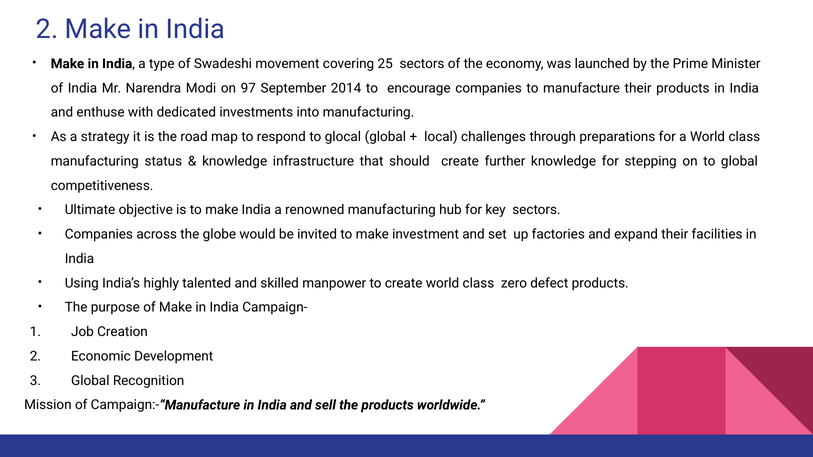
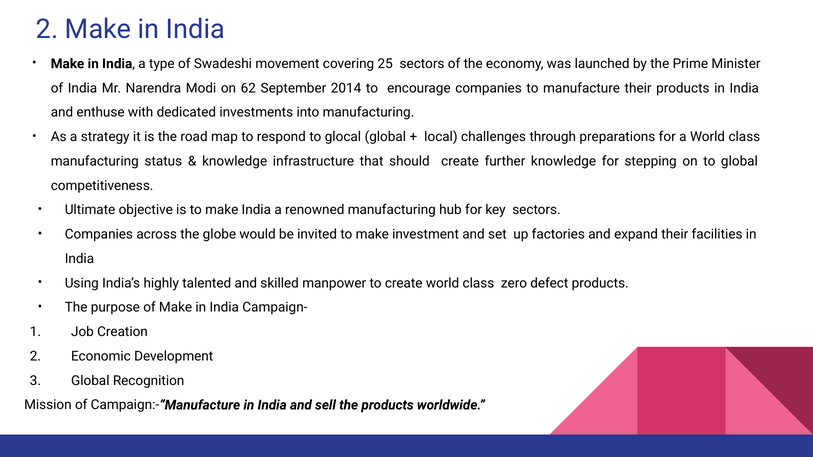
97: 97 -> 62
